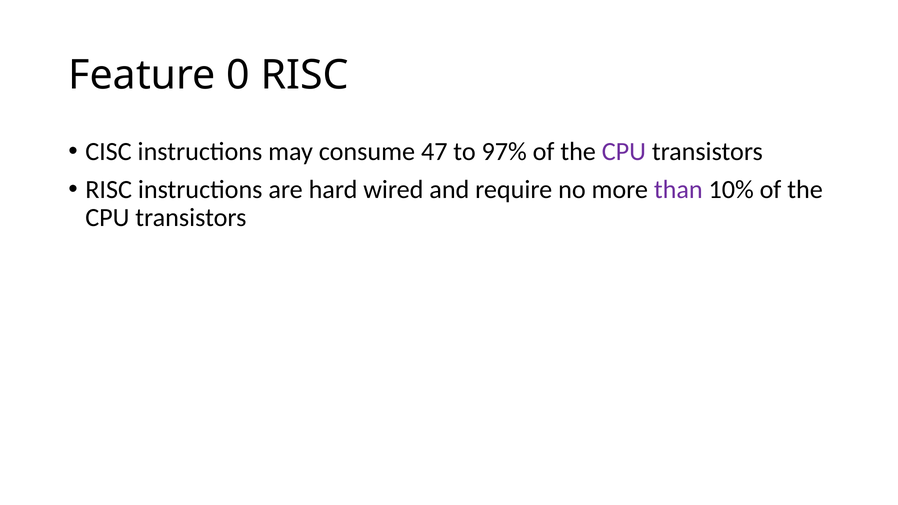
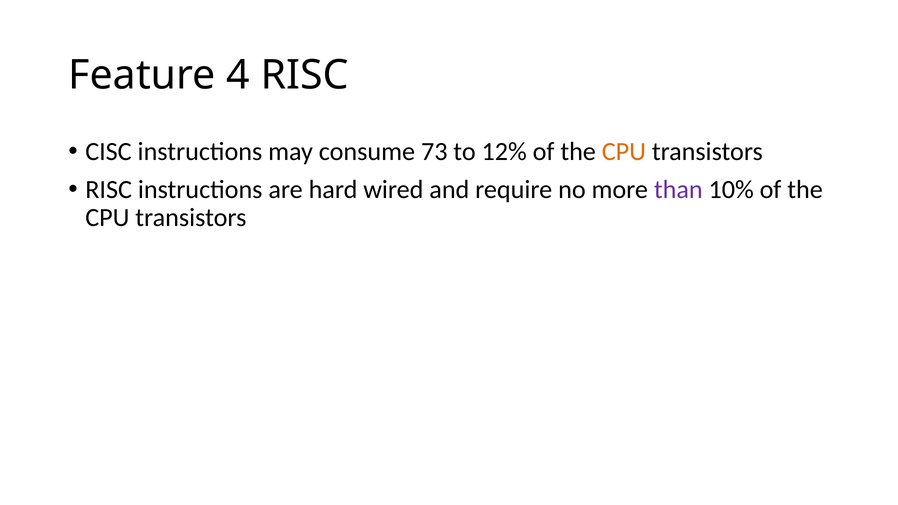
0: 0 -> 4
47: 47 -> 73
97%: 97% -> 12%
CPU at (624, 152) colour: purple -> orange
